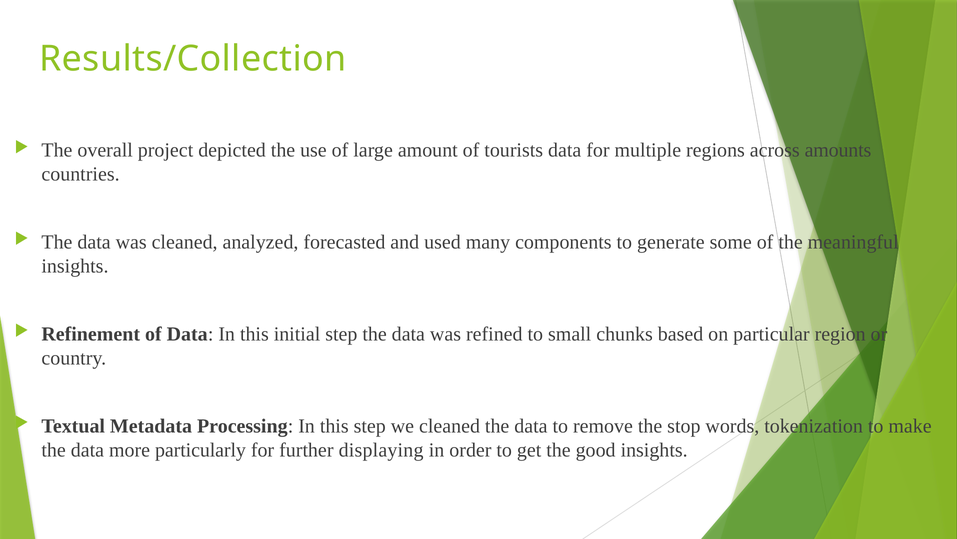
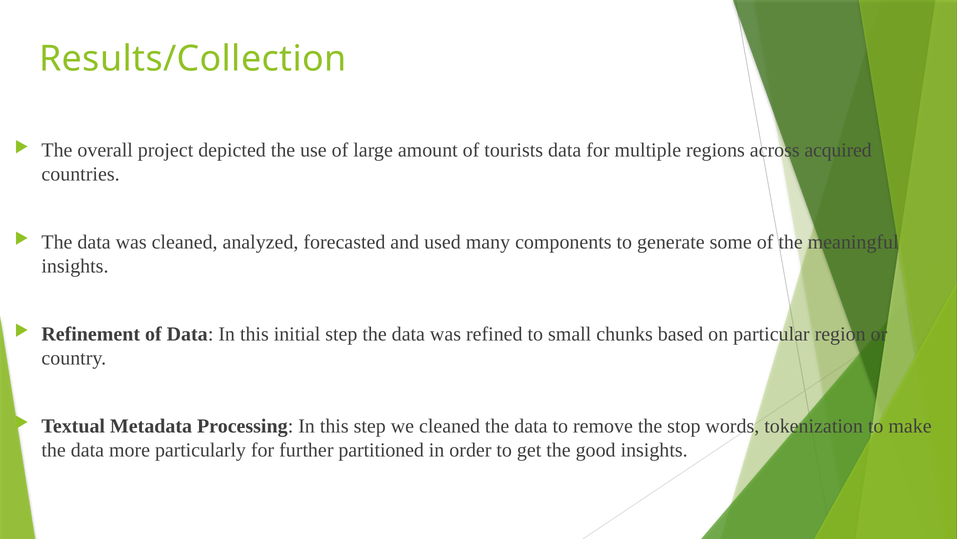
amounts: amounts -> acquired
displaying: displaying -> partitioned
